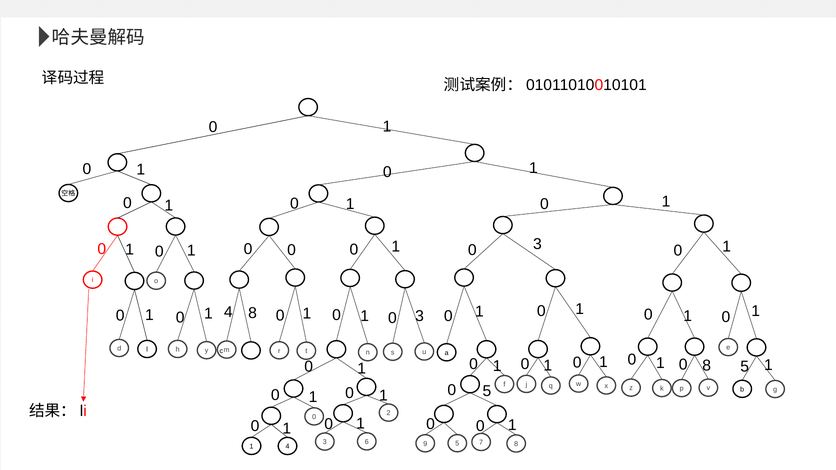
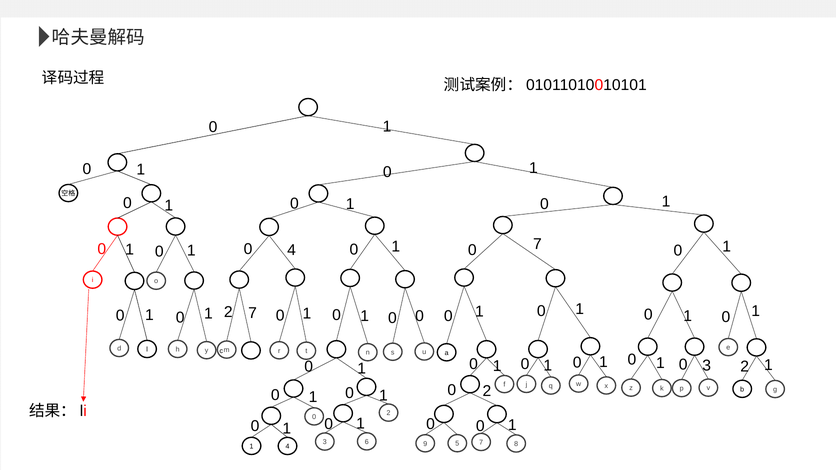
3 at (537, 244): 3 -> 7
0 at (292, 250): 0 -> 4
3 at (420, 316): 3 -> 0
8 at (253, 313): 8 -> 7
4 at (228, 312): 4 -> 2
5 at (745, 367): 5 -> 2
8 at (707, 366): 8 -> 3
1 5: 5 -> 2
